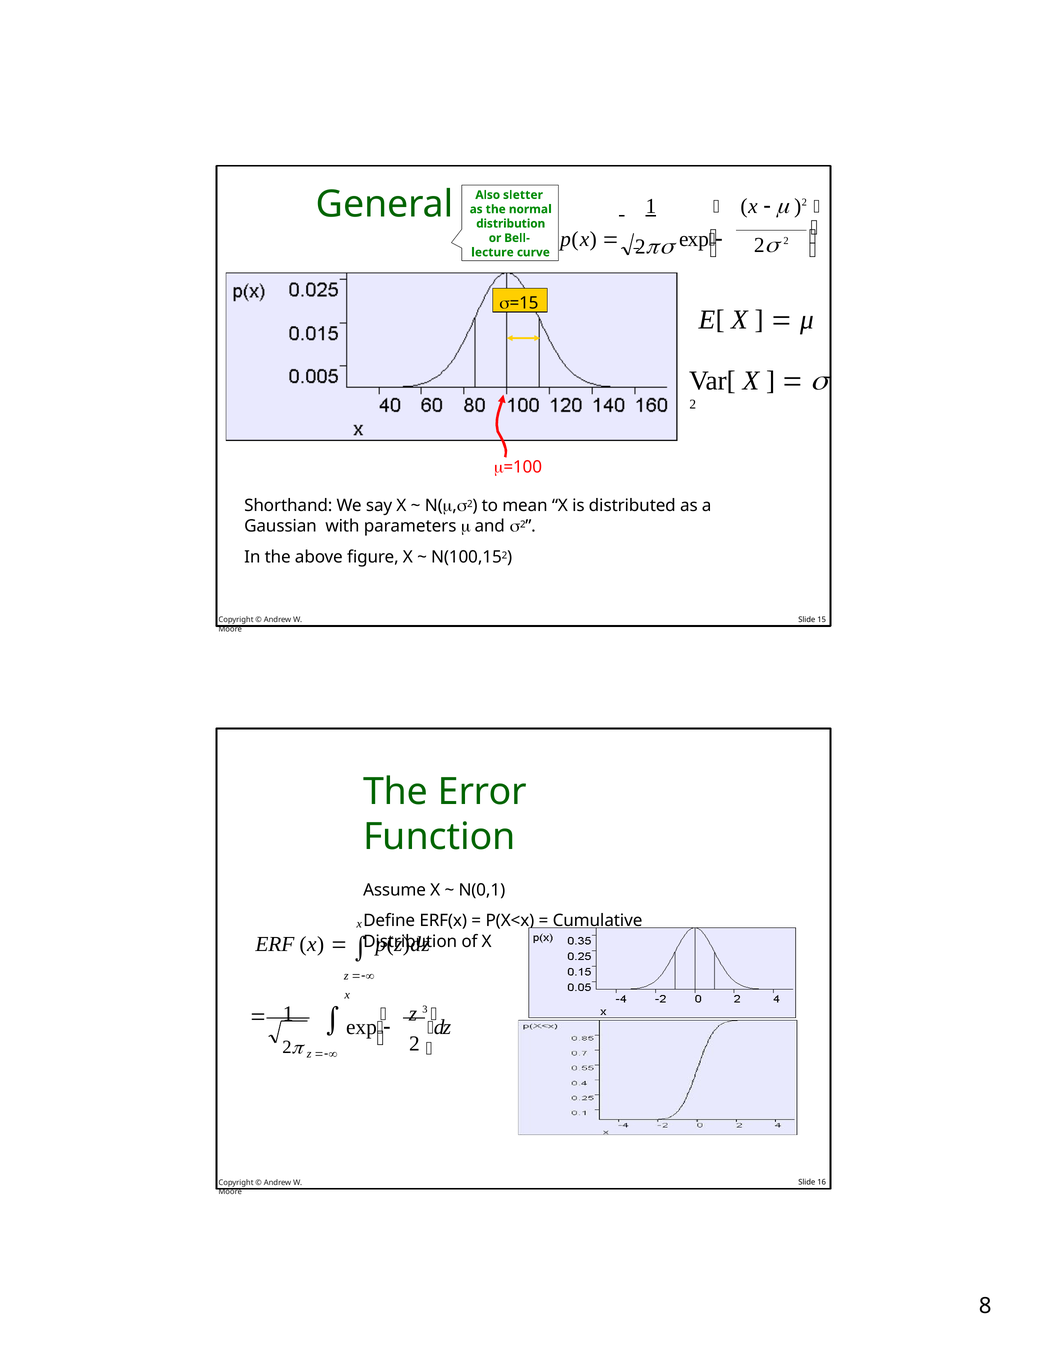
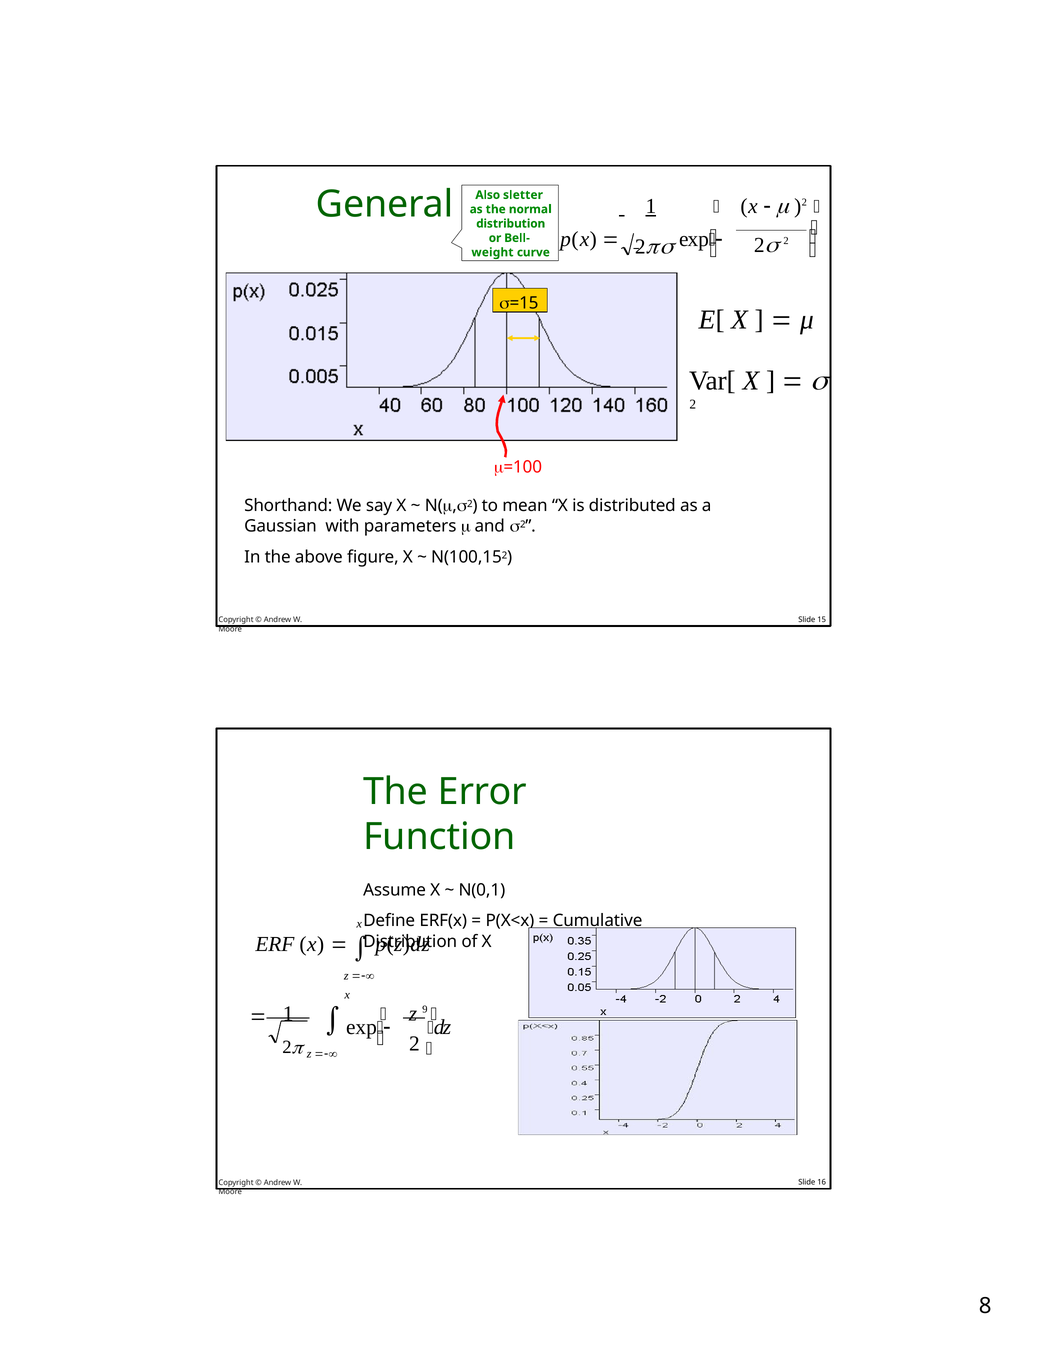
lecture: lecture -> weight
3: 3 -> 9
